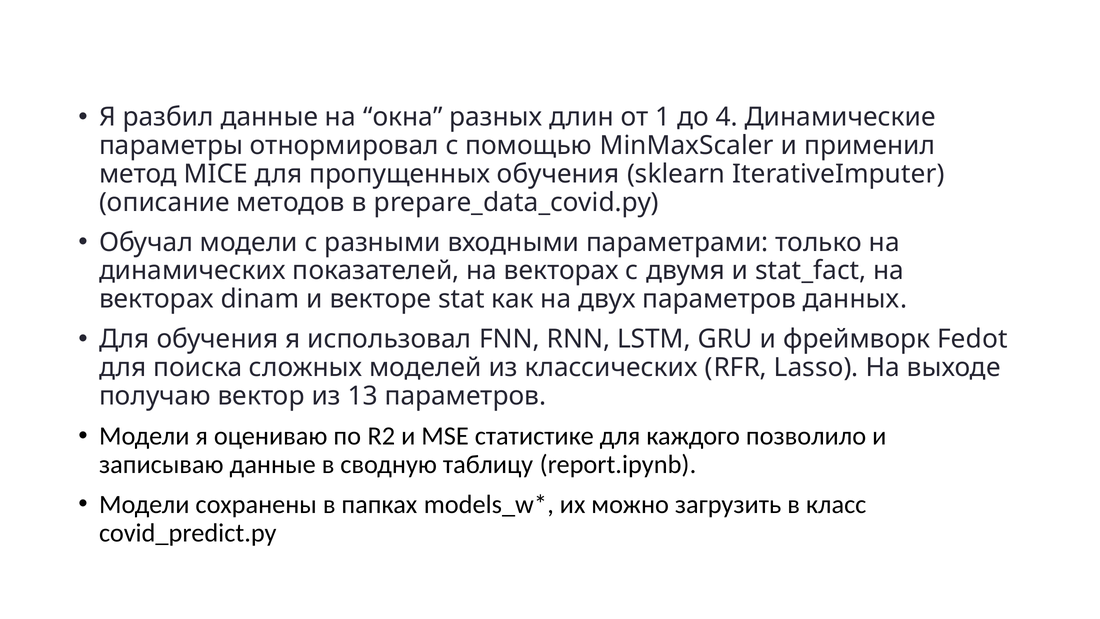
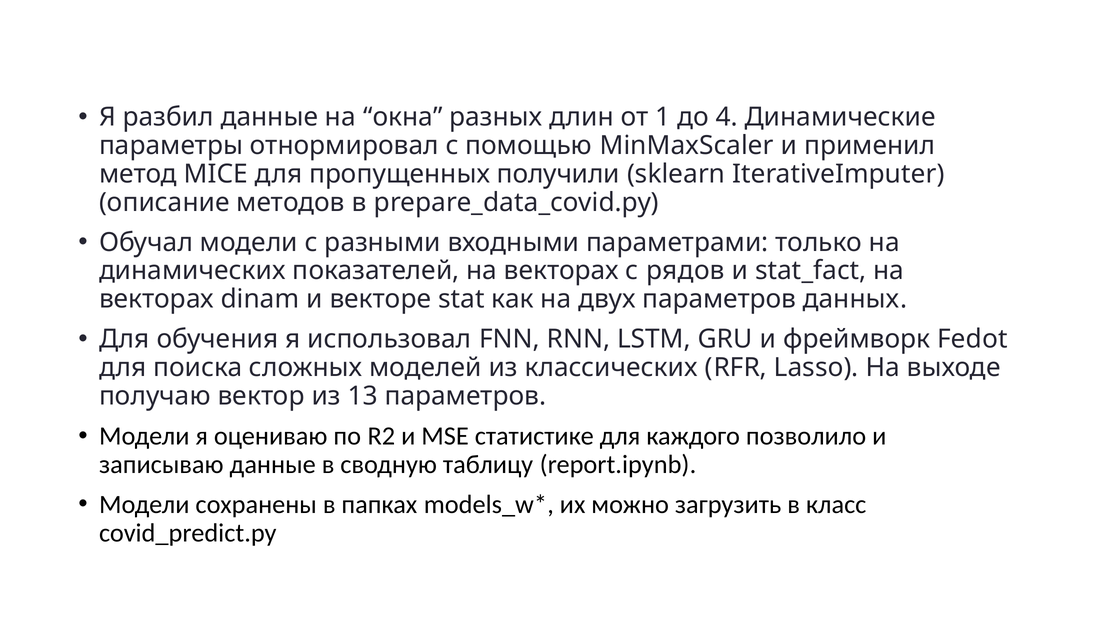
пропущенных обучения: обучения -> получили
двумя: двумя -> рядов
